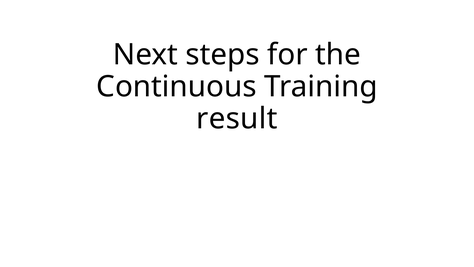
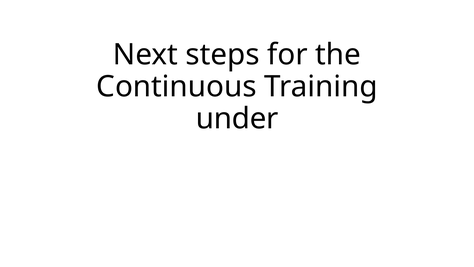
result: result -> under
